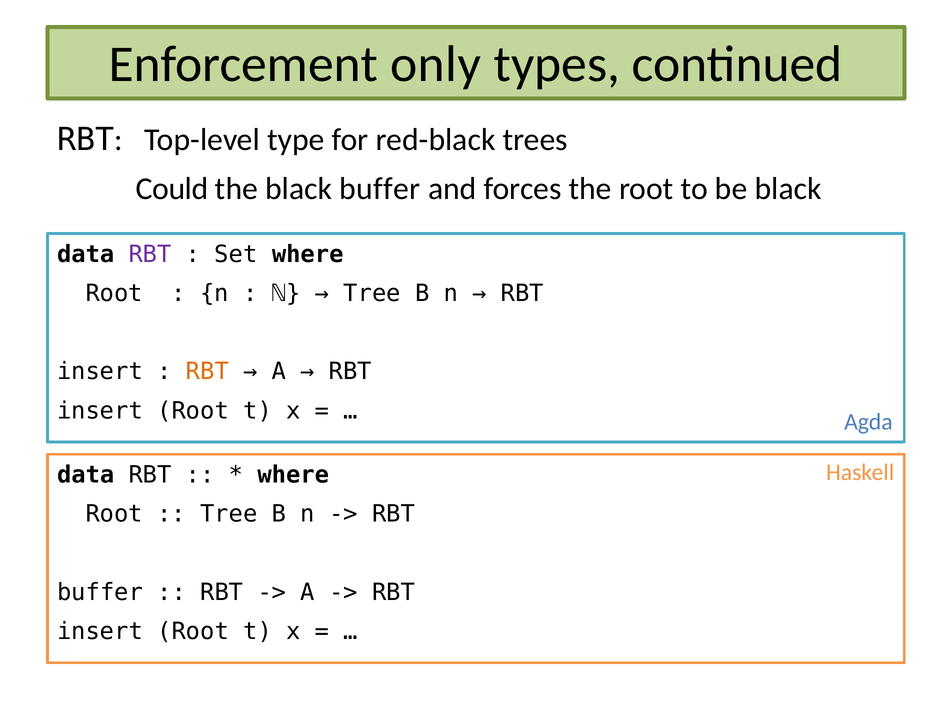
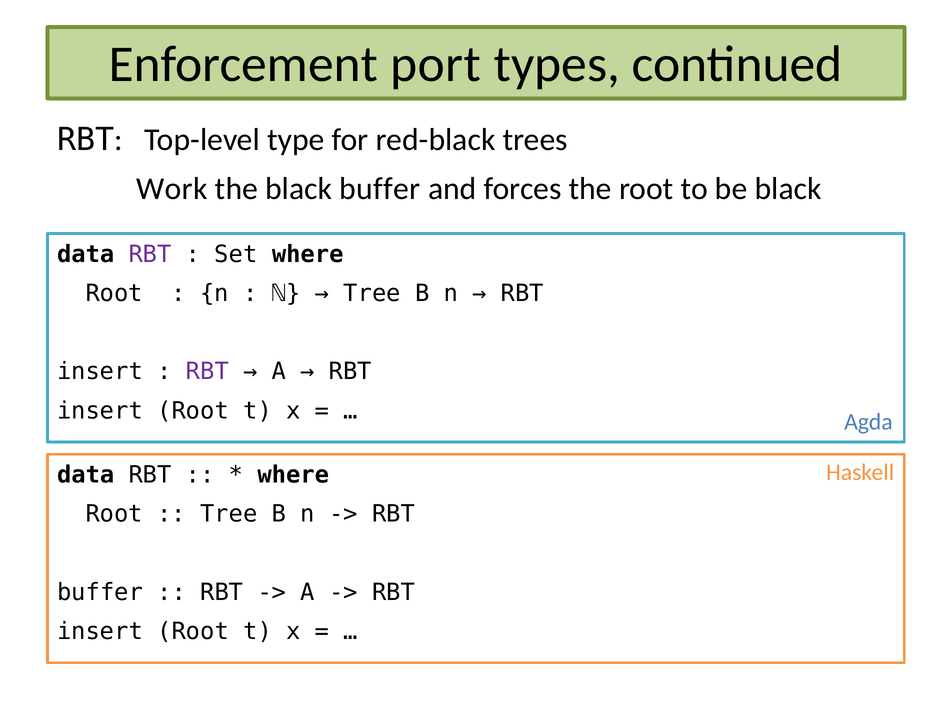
only: only -> port
Could: Could -> Work
RBT at (207, 372) colour: orange -> purple
